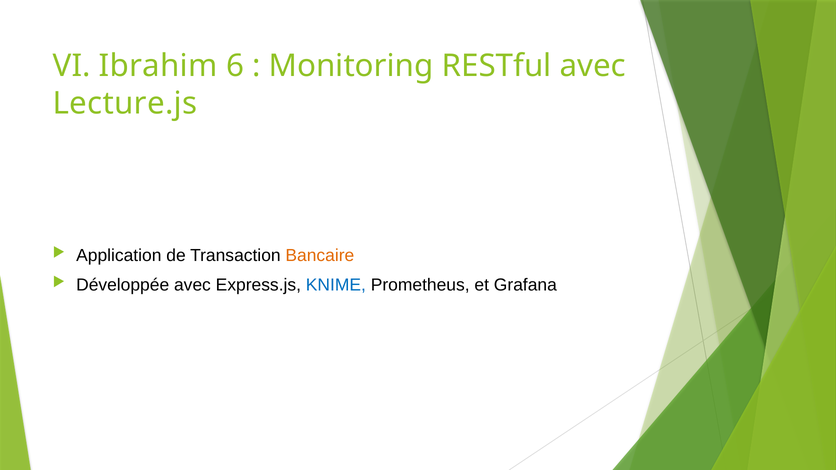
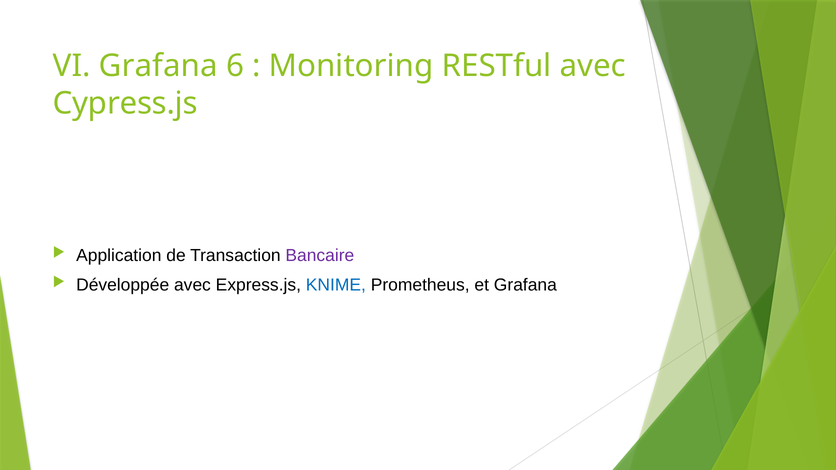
VI Ibrahim: Ibrahim -> Grafana
Lecture.js: Lecture.js -> Cypress.js
Bancaire colour: orange -> purple
